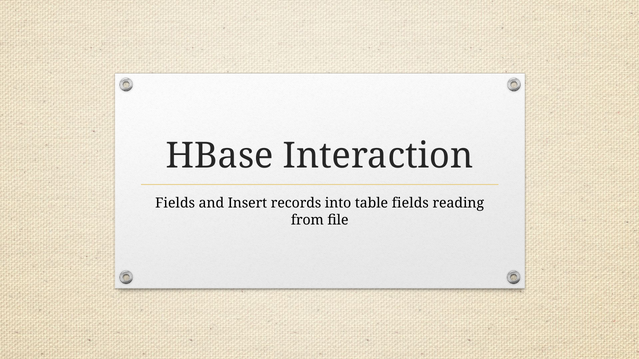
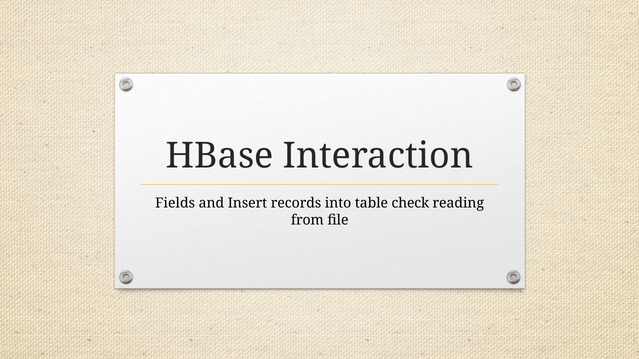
table fields: fields -> check
